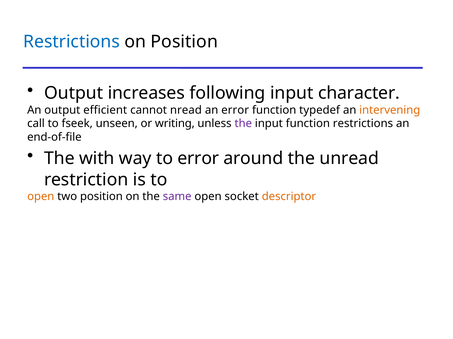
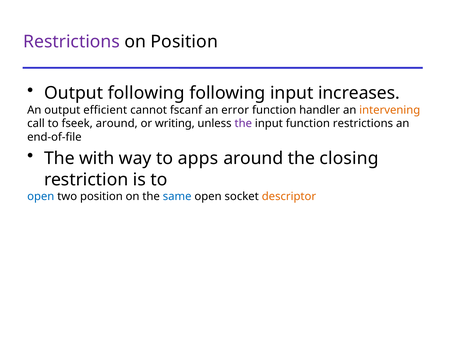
Restrictions at (72, 42) colour: blue -> purple
Output increases: increases -> following
character: character -> increases
nread: nread -> fscanf
typedef: typedef -> handler
fseek unseen: unseen -> around
to error: error -> apps
unread: unread -> closing
open at (41, 197) colour: orange -> blue
same colour: purple -> blue
